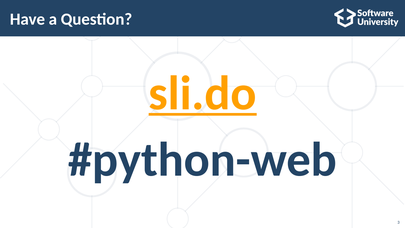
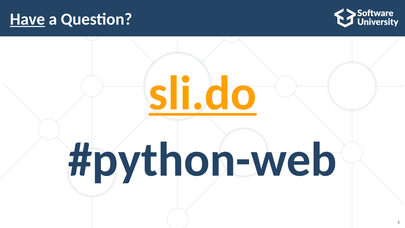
Have underline: none -> present
